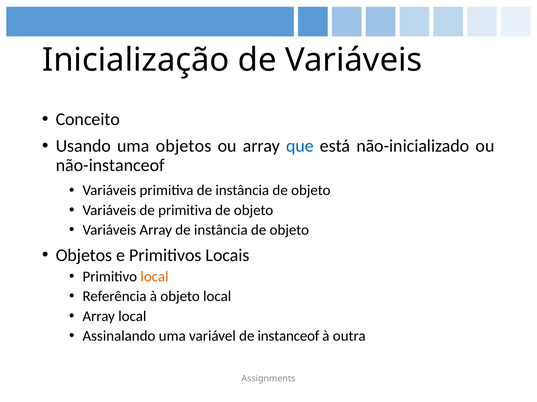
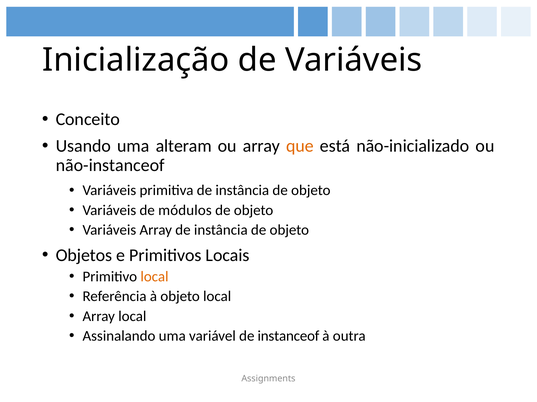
uma objetos: objetos -> alteram
que colour: blue -> orange
de primitiva: primitiva -> módulos
